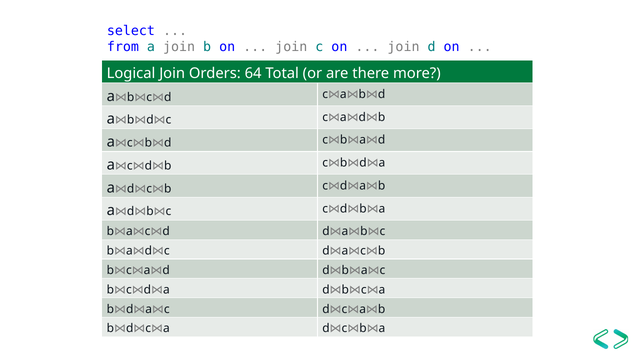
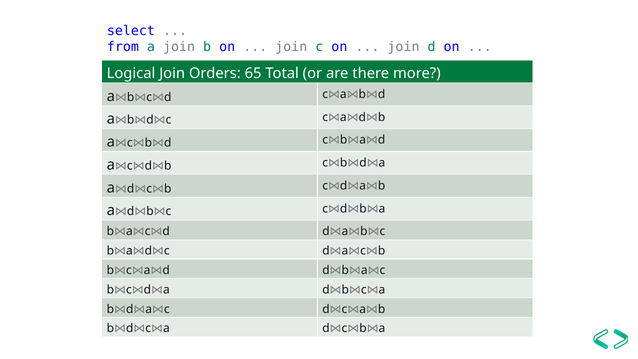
64: 64 -> 65
